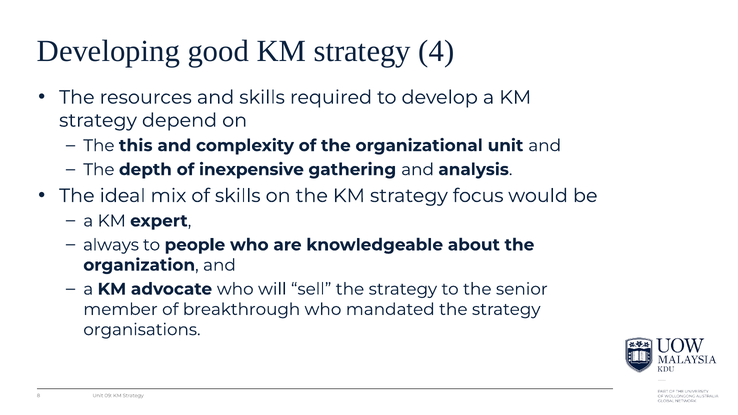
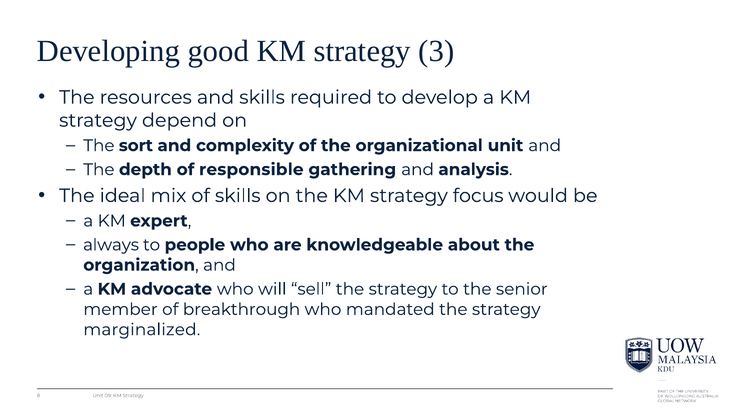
4: 4 -> 3
this: this -> sort
inexpensive: inexpensive -> responsible
organisations: organisations -> marginalized
